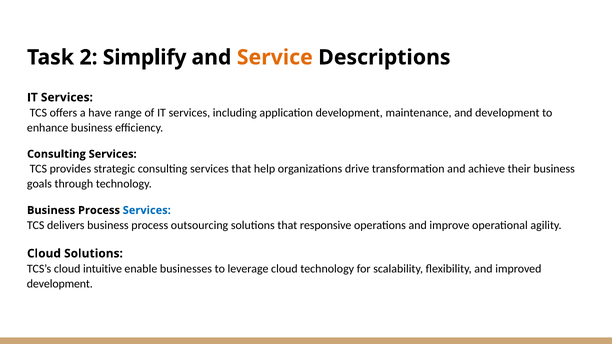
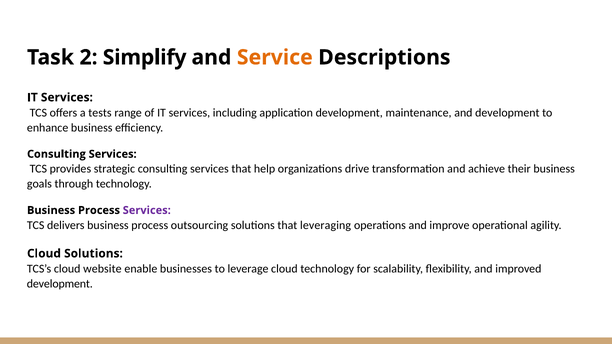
have: have -> tests
Services at (147, 210) colour: blue -> purple
responsive: responsive -> leveraging
intuitive: intuitive -> website
